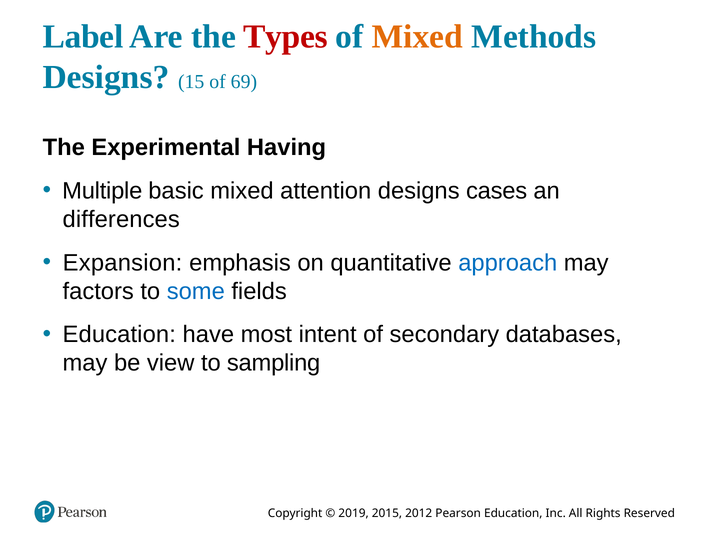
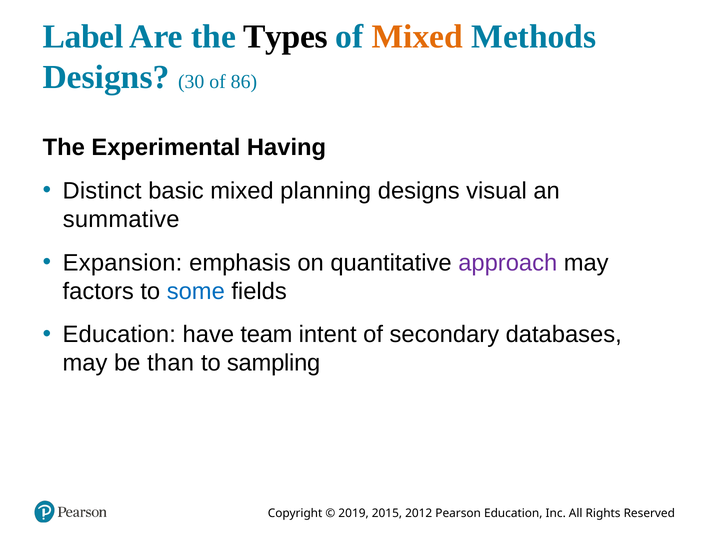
Types colour: red -> black
15: 15 -> 30
69: 69 -> 86
Multiple: Multiple -> Distinct
attention: attention -> planning
cases: cases -> visual
differences: differences -> summative
approach colour: blue -> purple
most: most -> team
view: view -> than
